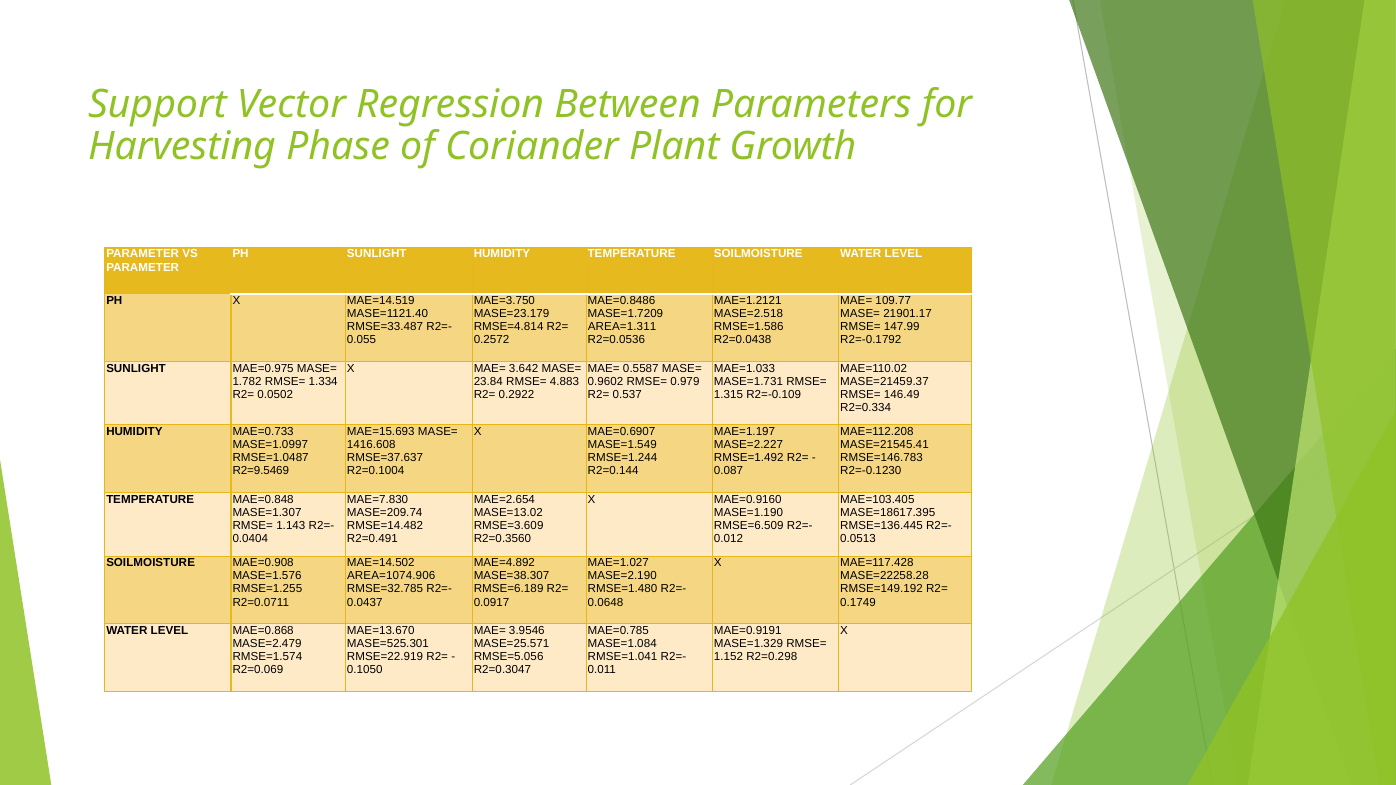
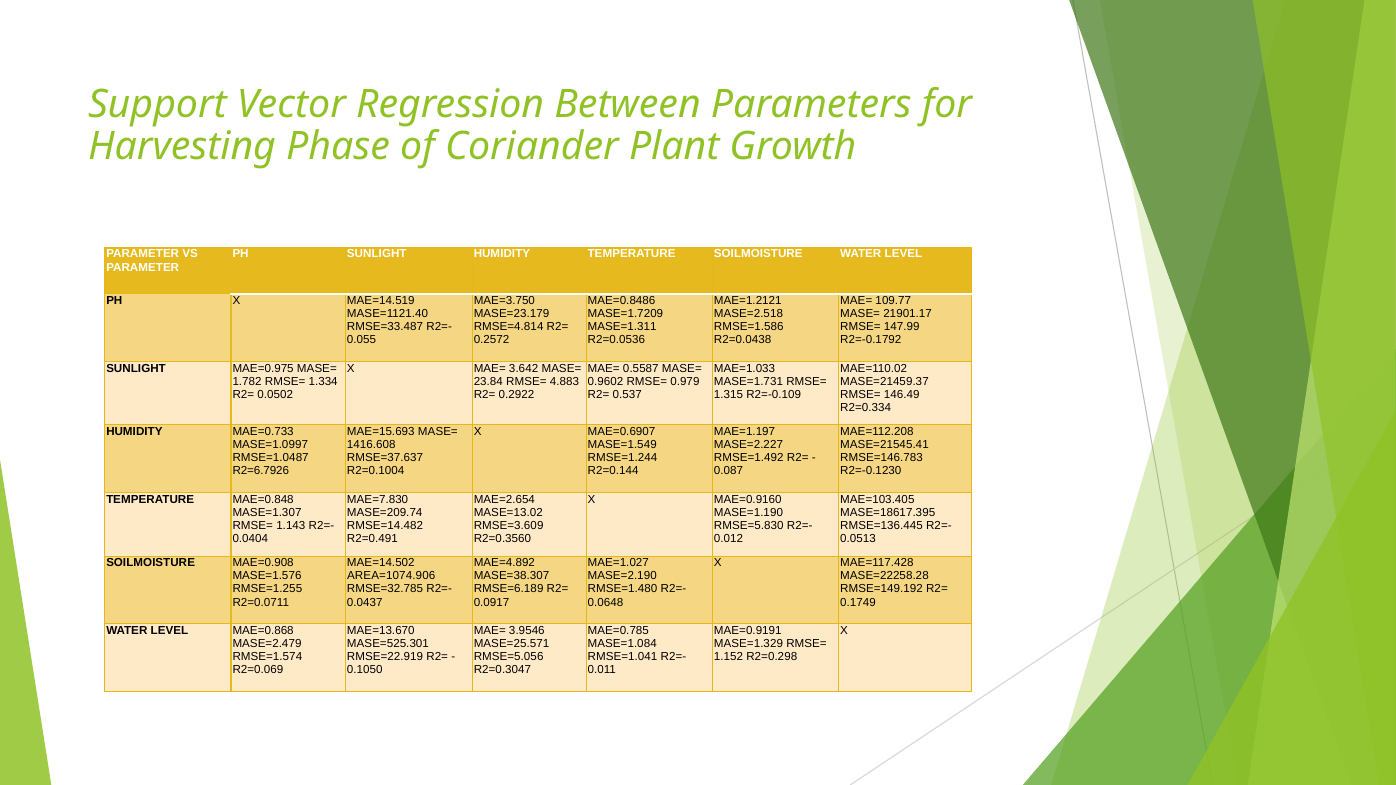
AREA=1.311: AREA=1.311 -> MASE=1.311
R2=9.5469: R2=9.5469 -> R2=6.7926
RMSE=6.509: RMSE=6.509 -> RMSE=5.830
